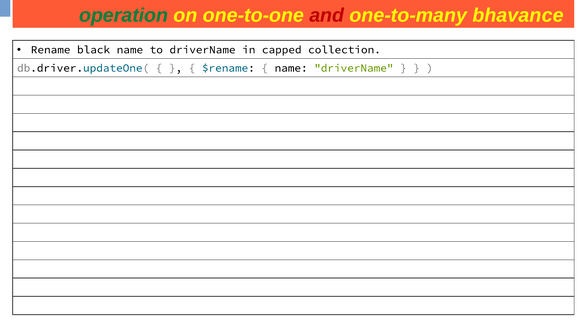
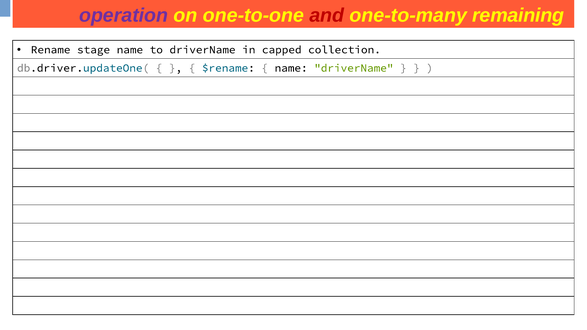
operation colour: green -> purple
bhavance: bhavance -> remaining
black: black -> stage
